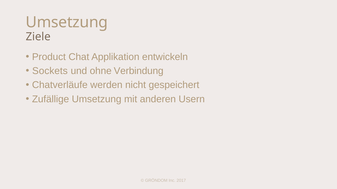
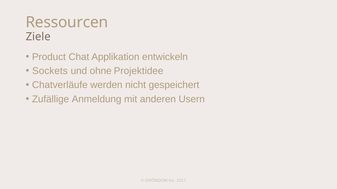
Umsetzung at (67, 22): Umsetzung -> Ressourcen
Verbindung: Verbindung -> Projektidee
Zufällige Umsetzung: Umsetzung -> Anmeldung
